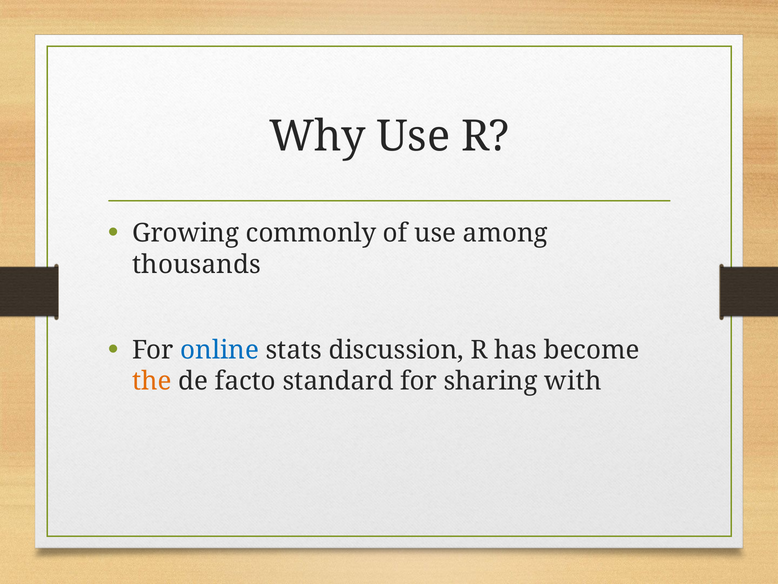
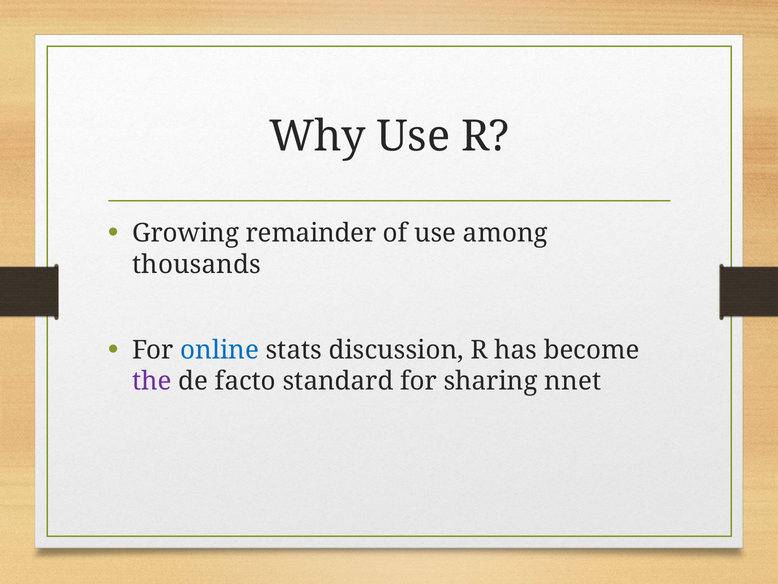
commonly: commonly -> remainder
the colour: orange -> purple
with: with -> nnet
